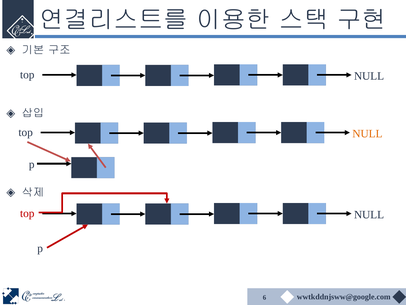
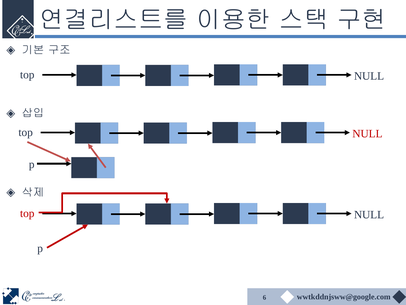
NULL at (367, 134) colour: orange -> red
